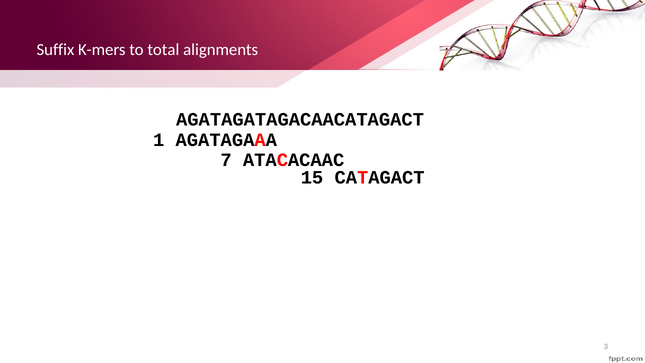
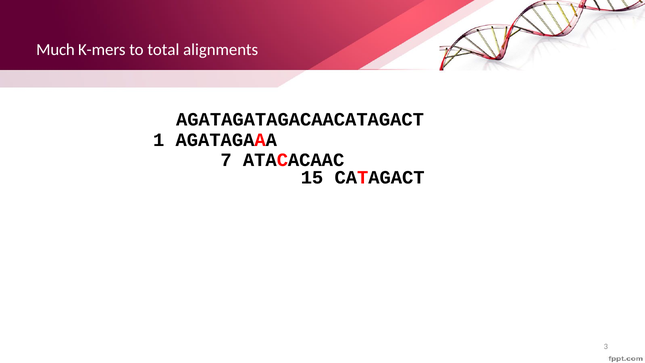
Suffix: Suffix -> Much
